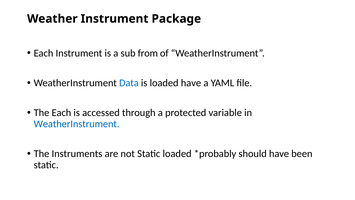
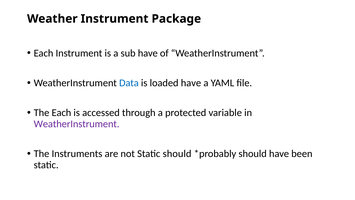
sub from: from -> have
WeatherInstrument at (77, 124) colour: blue -> purple
Static loaded: loaded -> should
